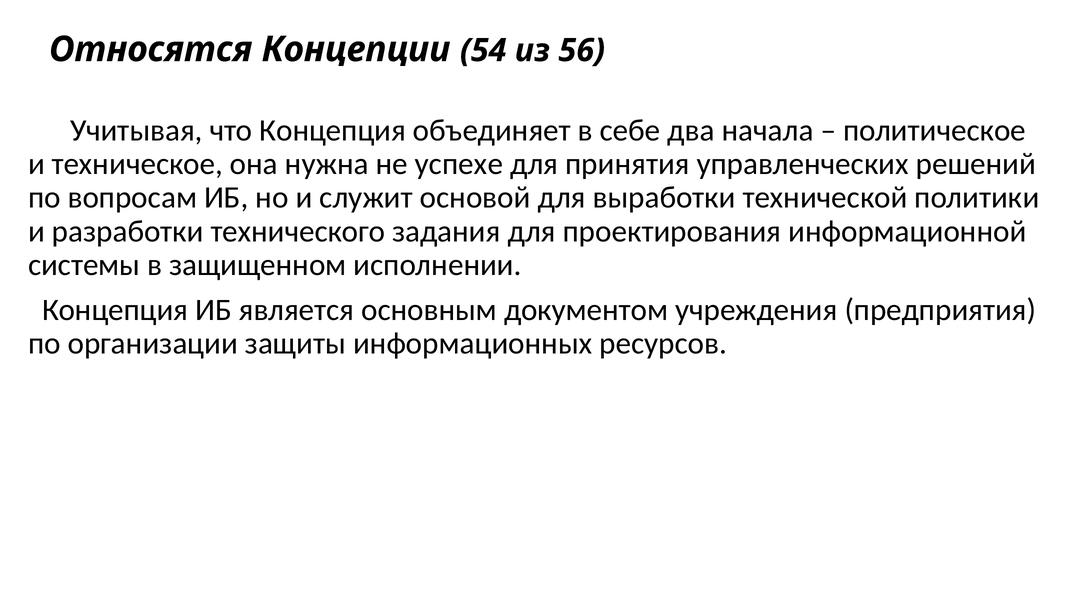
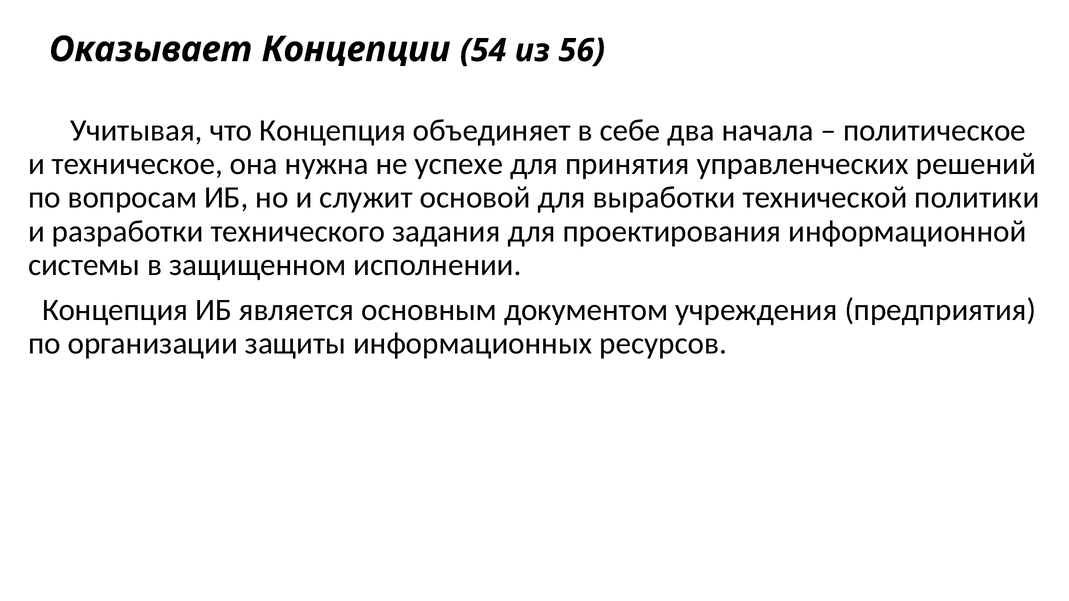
Относятся: Относятся -> Оказывает
